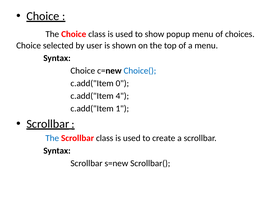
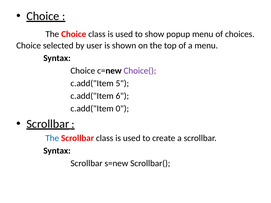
Choice( colour: blue -> purple
0: 0 -> 5
4: 4 -> 6
1: 1 -> 0
